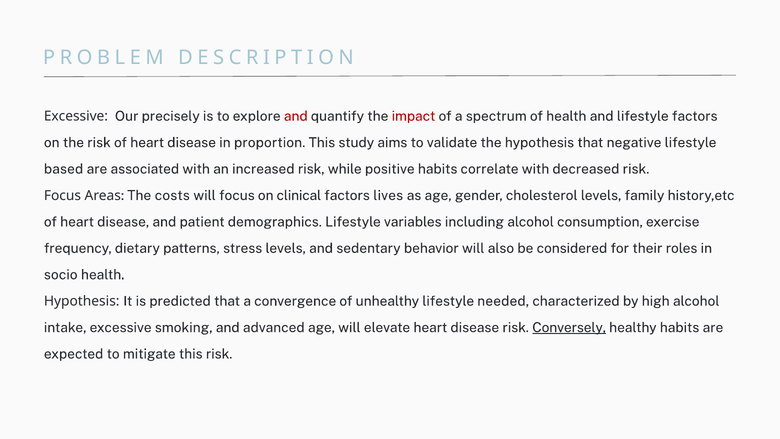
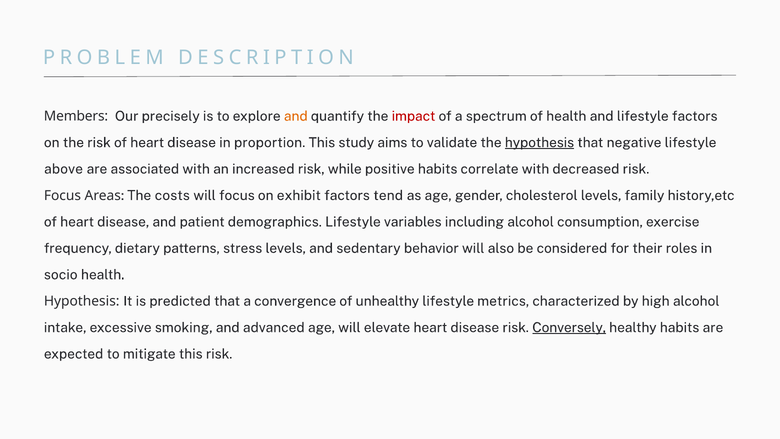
Excessive at (76, 116): Excessive -> Members
and at (296, 116) colour: red -> orange
hypothesis at (539, 143) underline: none -> present
based: based -> above
clinical: clinical -> exhibit
lives: lives -> tend
needed: needed -> metrics
